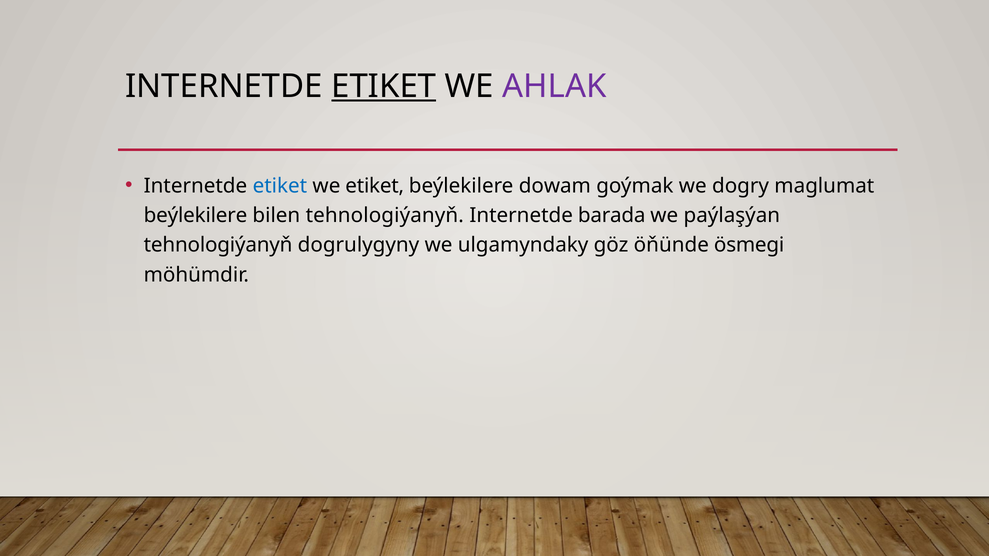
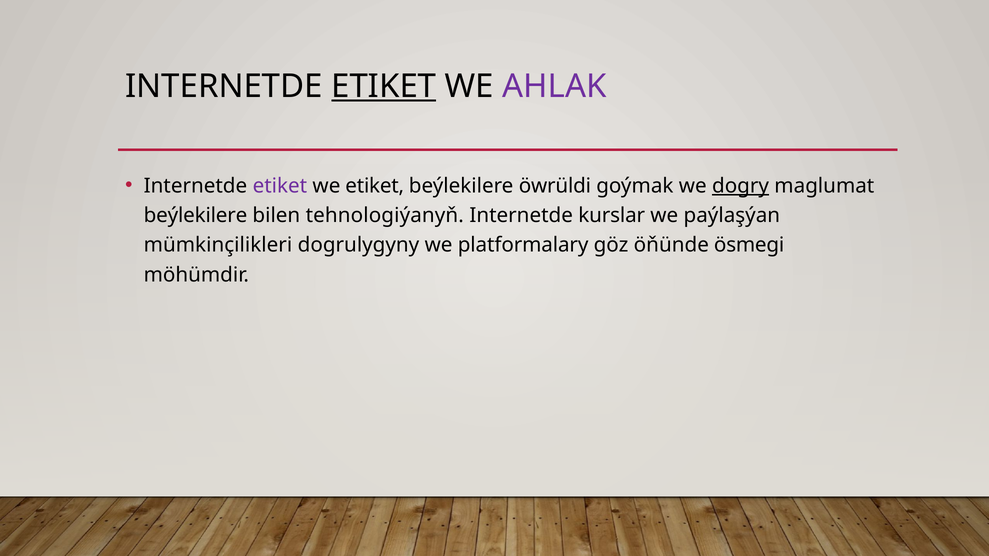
etiket at (280, 186) colour: blue -> purple
dowam: dowam -> öwrüldi
dogry underline: none -> present
barada: barada -> kurslar
tehnologiýanyň at (218, 245): tehnologiýanyň -> mümkinçilikleri
ulgamyndaky: ulgamyndaky -> platformalary
